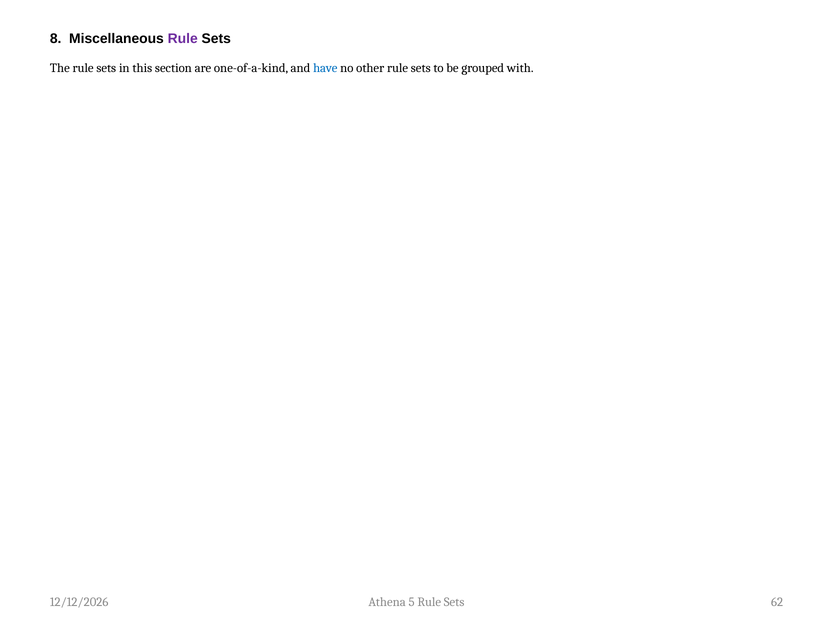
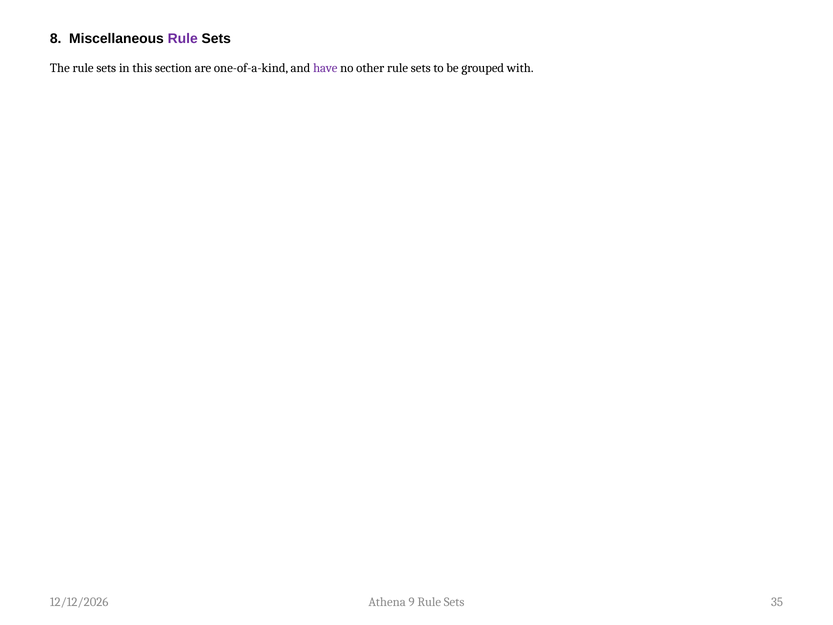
have colour: blue -> purple
5: 5 -> 9
62: 62 -> 35
